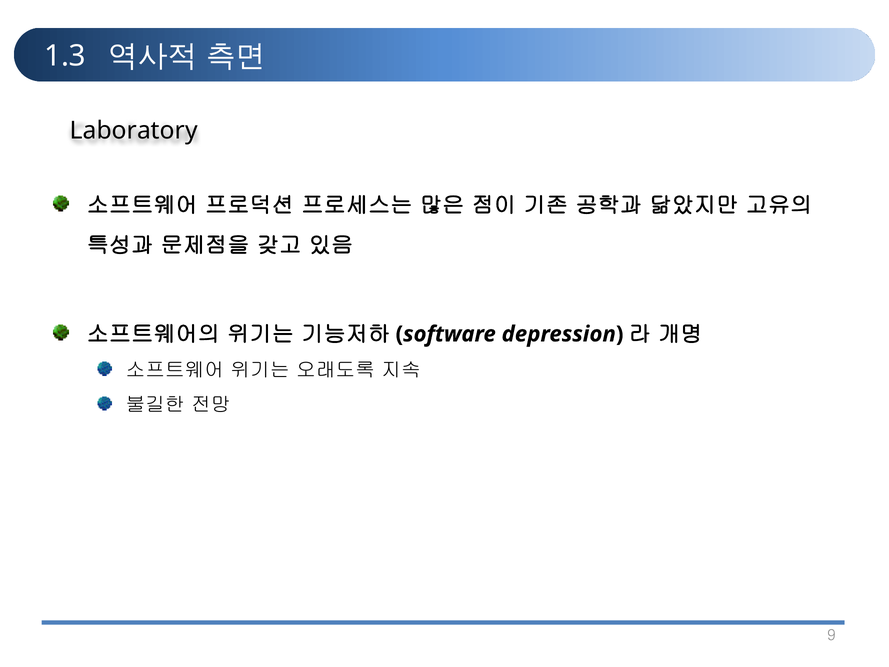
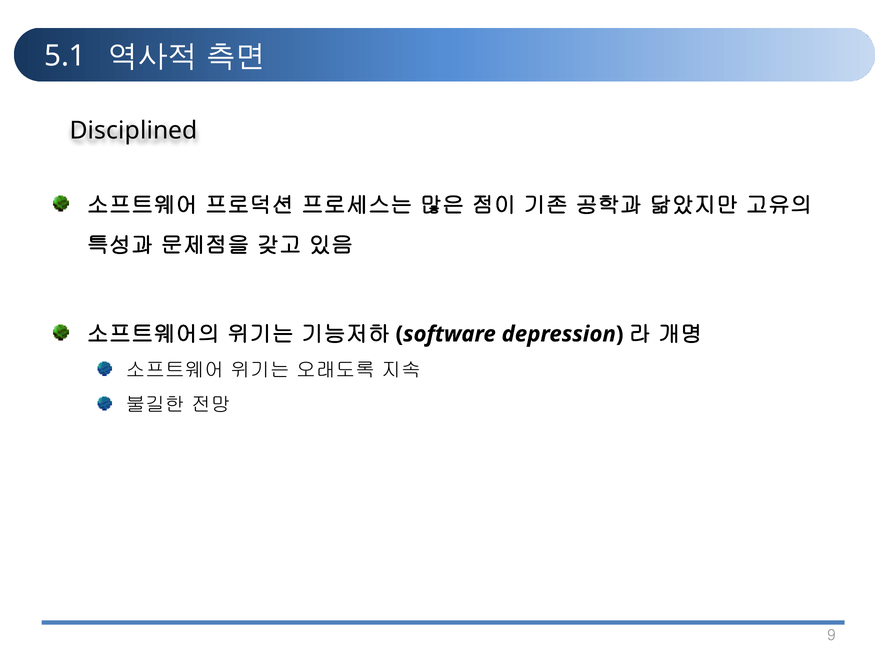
1.3: 1.3 -> 5.1
Laboratory: Laboratory -> Disciplined
